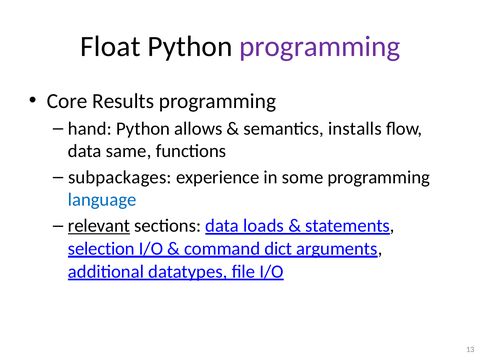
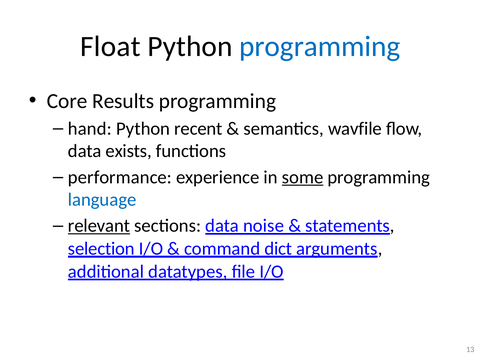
programming at (320, 47) colour: purple -> blue
allows: allows -> recent
installs: installs -> wavfile
same: same -> exists
subpackages: subpackages -> performance
some underline: none -> present
loads: loads -> noise
